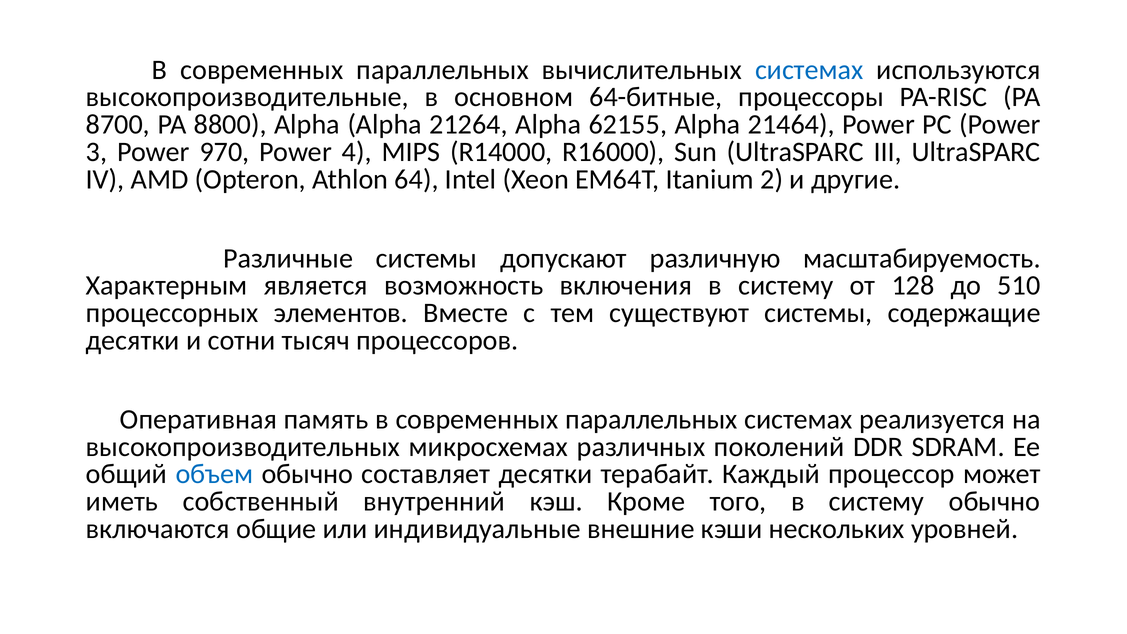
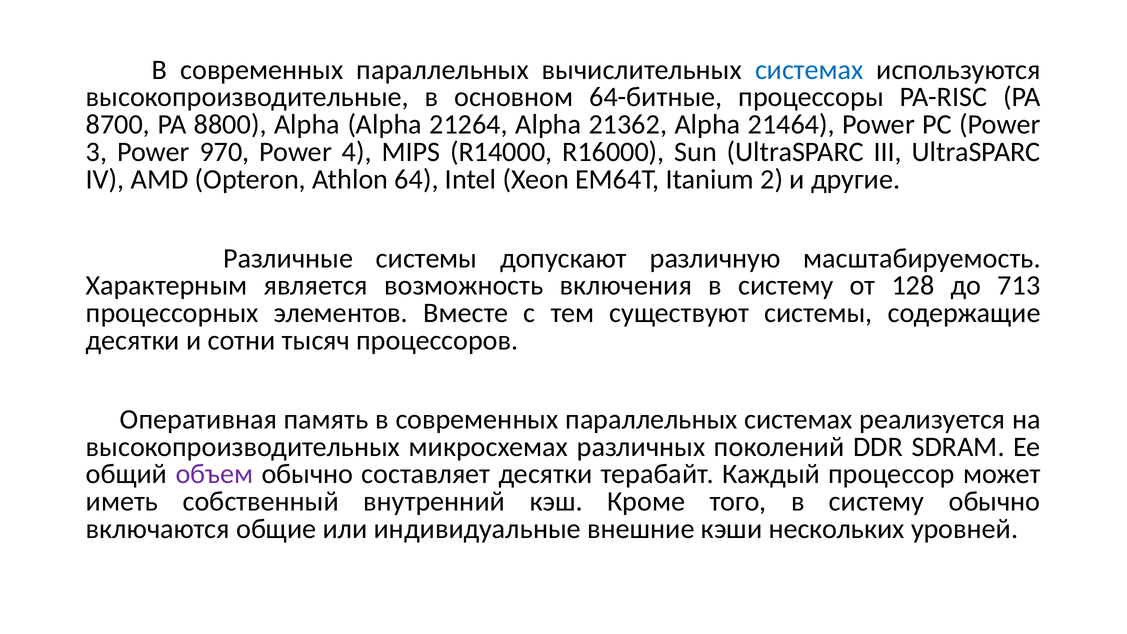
62155: 62155 -> 21362
510: 510 -> 713
объем colour: blue -> purple
